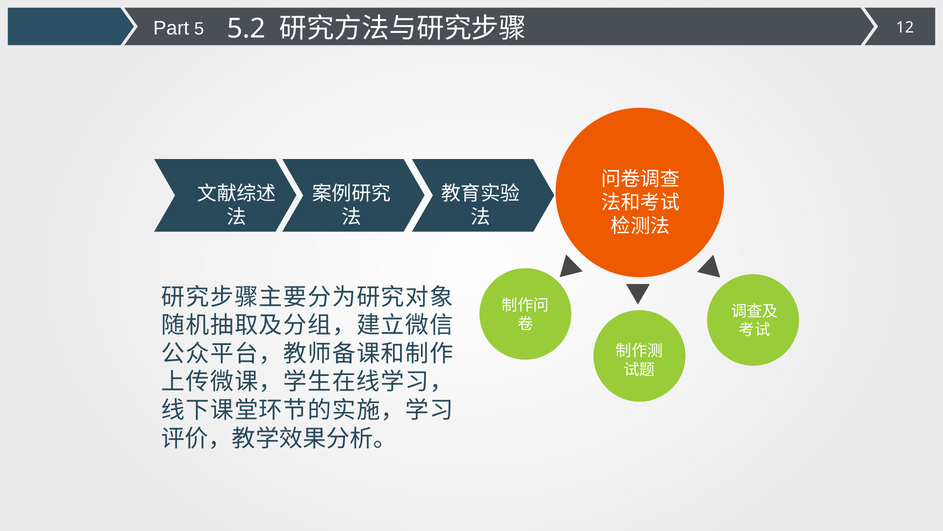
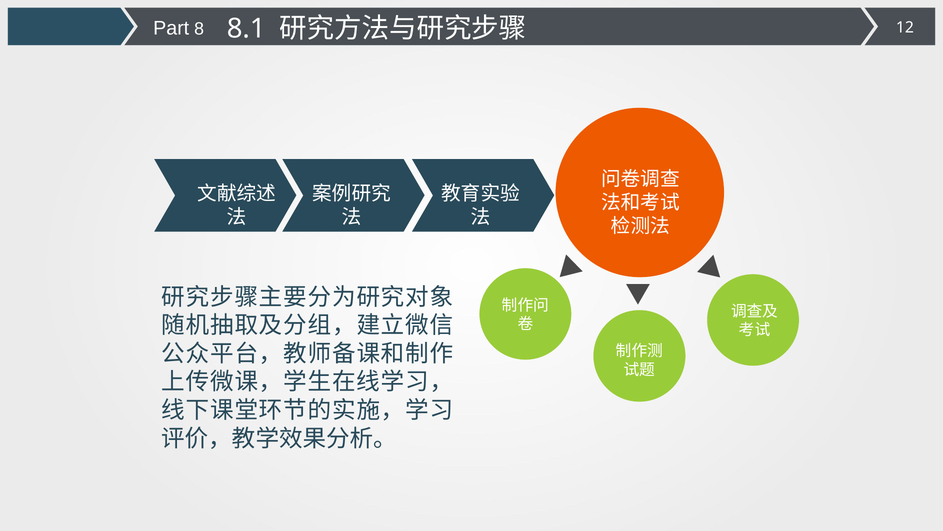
5: 5 -> 8
5.2: 5.2 -> 8.1
